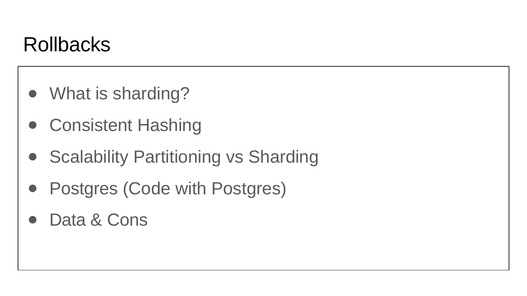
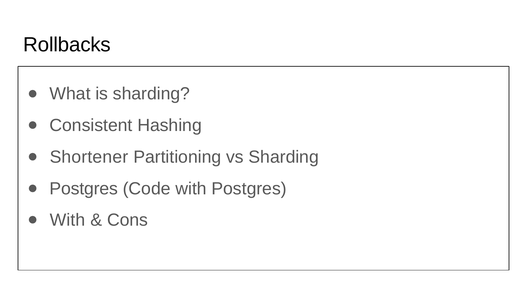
Scalability: Scalability -> Shortener
Data at (68, 220): Data -> With
